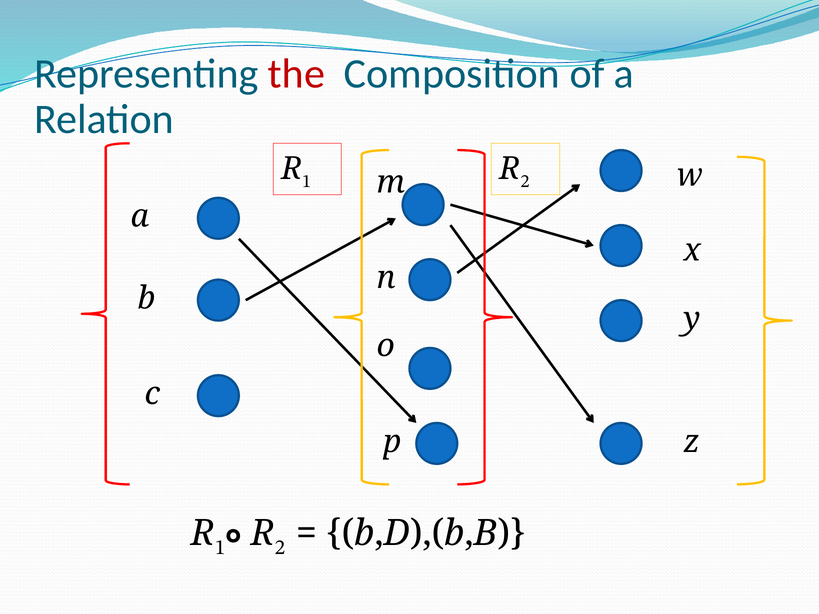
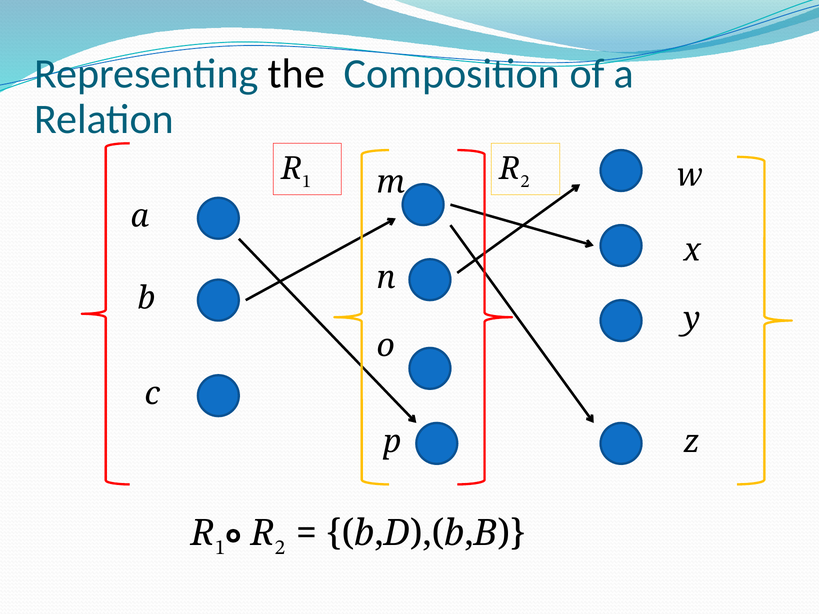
the colour: red -> black
